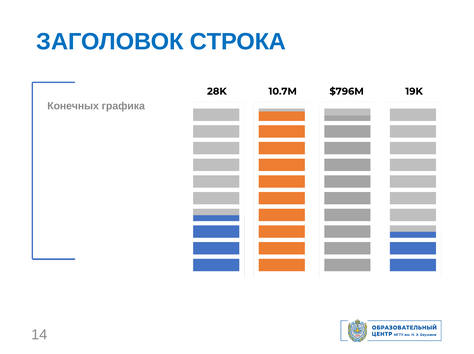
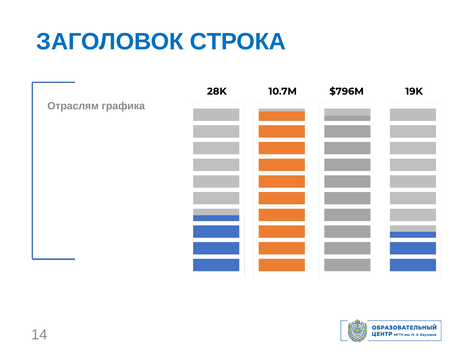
Конечных: Конечных -> Отраслям
